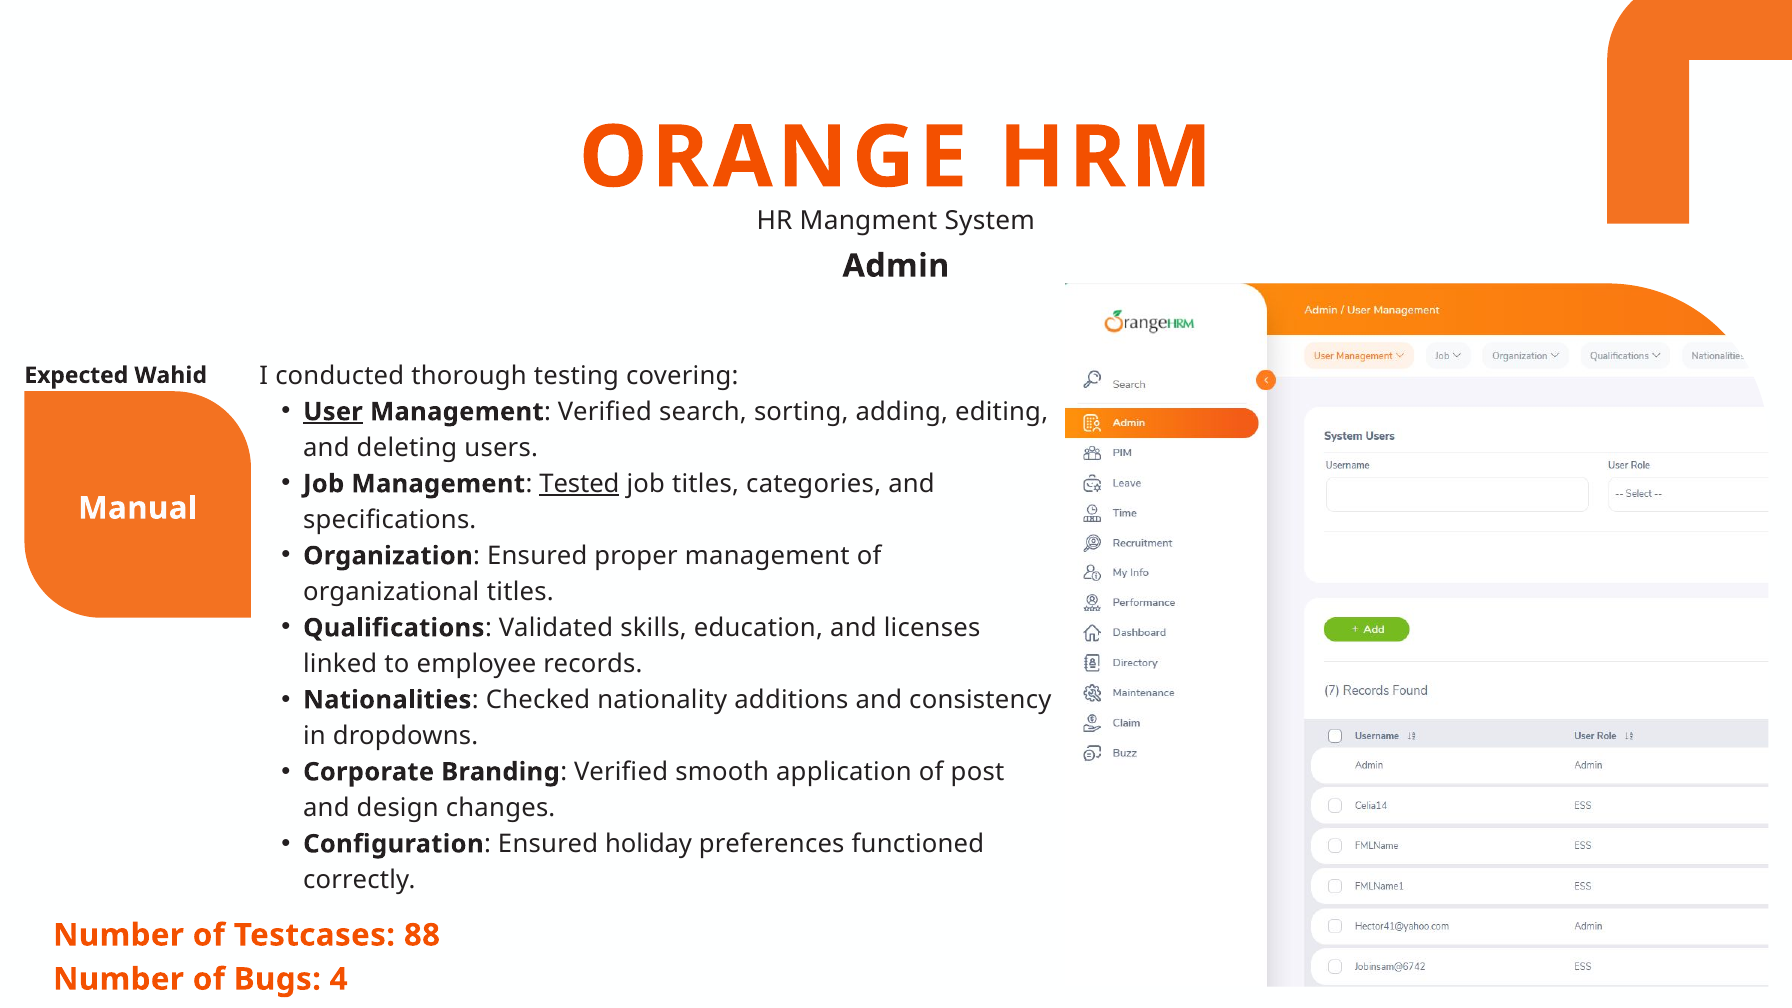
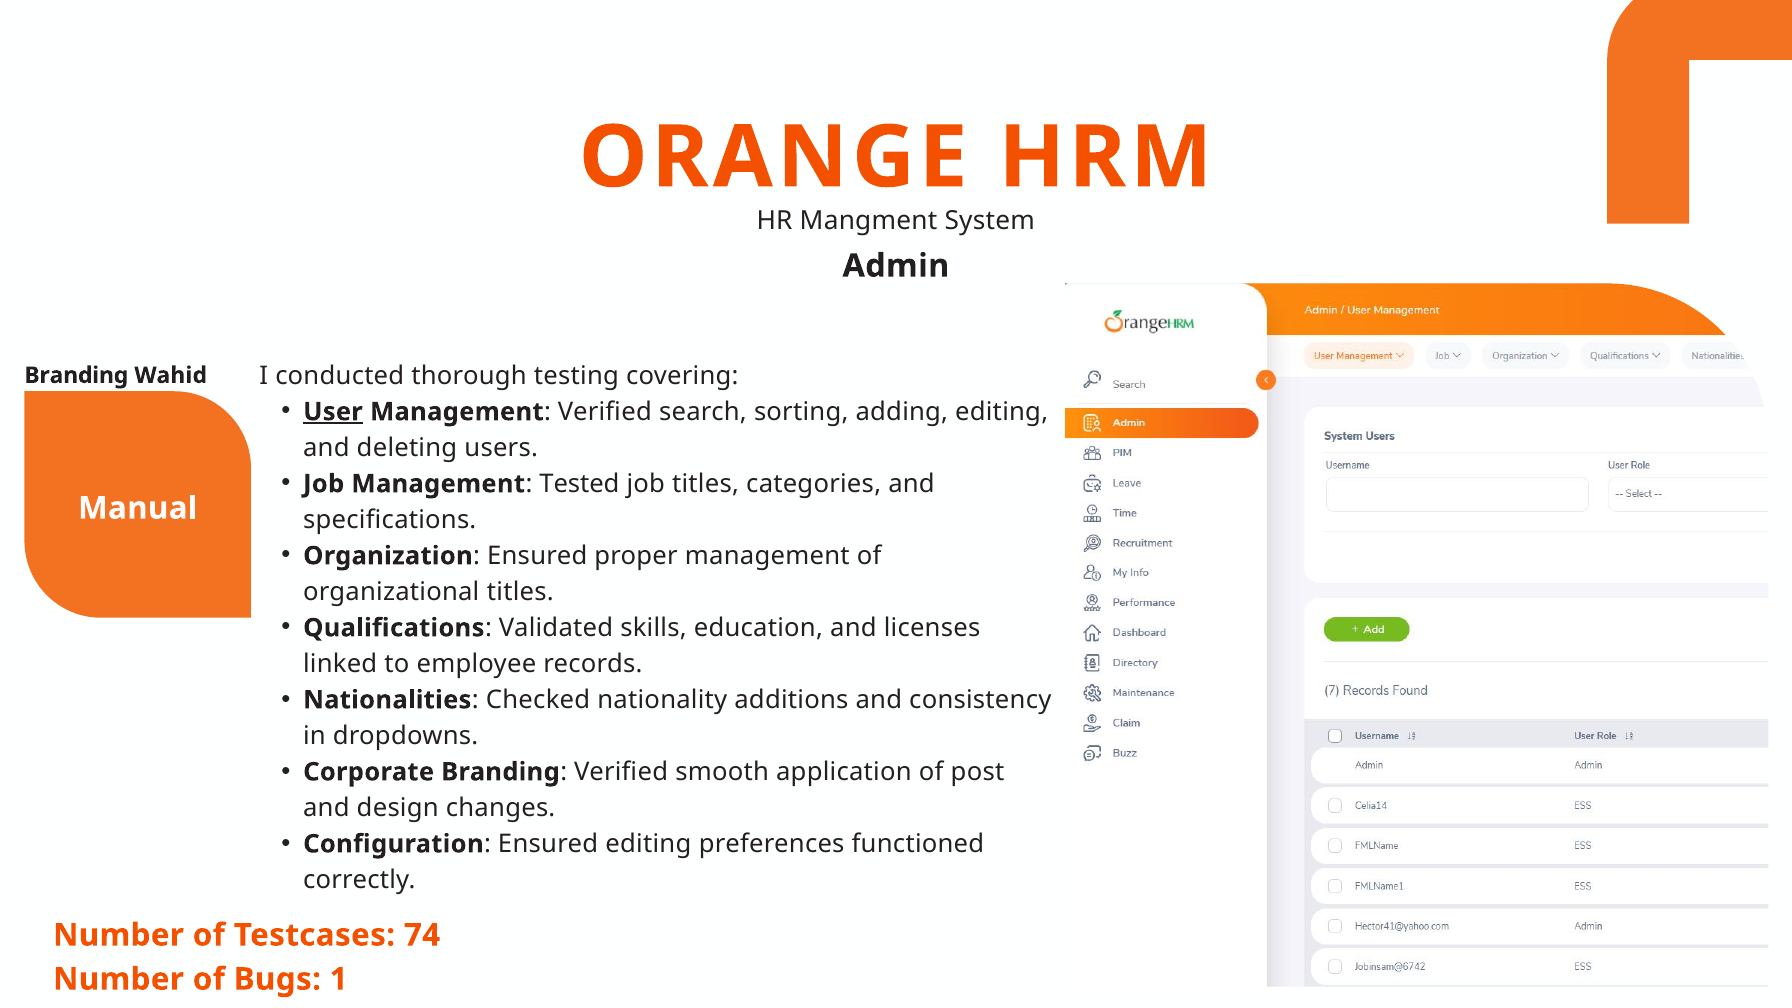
Expected at (76, 375): Expected -> Branding
Tested underline: present -> none
Ensured holiday: holiday -> editing
88: 88 -> 74
4: 4 -> 1
